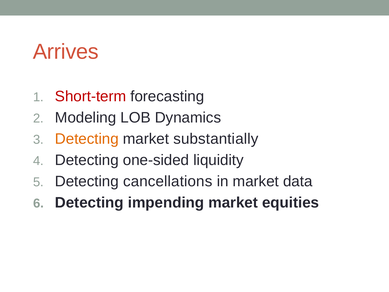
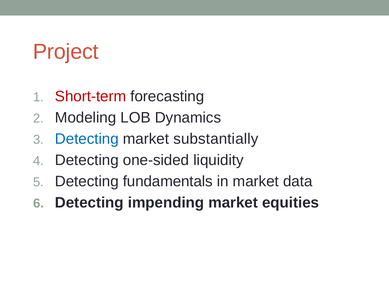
Arrives: Arrives -> Project
Detecting at (87, 139) colour: orange -> blue
cancellations: cancellations -> fundamentals
